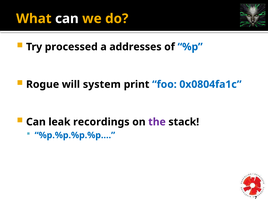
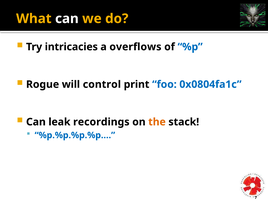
processed: processed -> intricacies
addresses: addresses -> overflows
system: system -> control
the colour: purple -> orange
